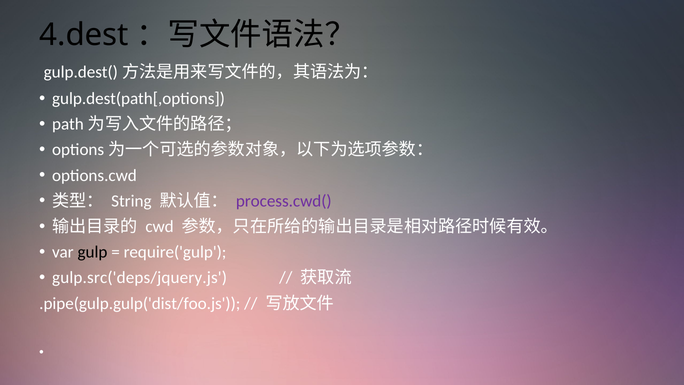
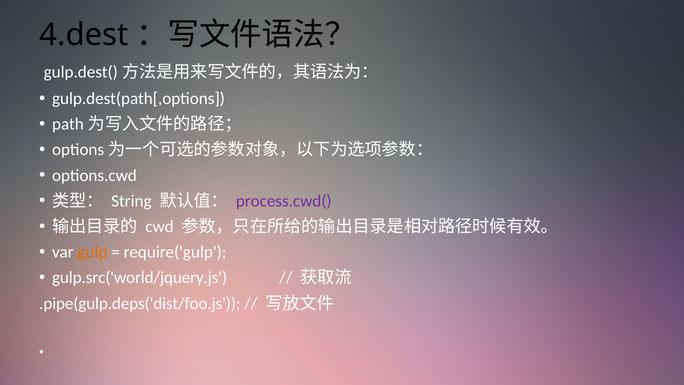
gulp colour: black -> orange
gulp.src('deps/jquery.js: gulp.src('deps/jquery.js -> gulp.src('world/jquery.js
.pipe(gulp.gulp('dist/foo.js: .pipe(gulp.gulp('dist/foo.js -> .pipe(gulp.deps('dist/foo.js
